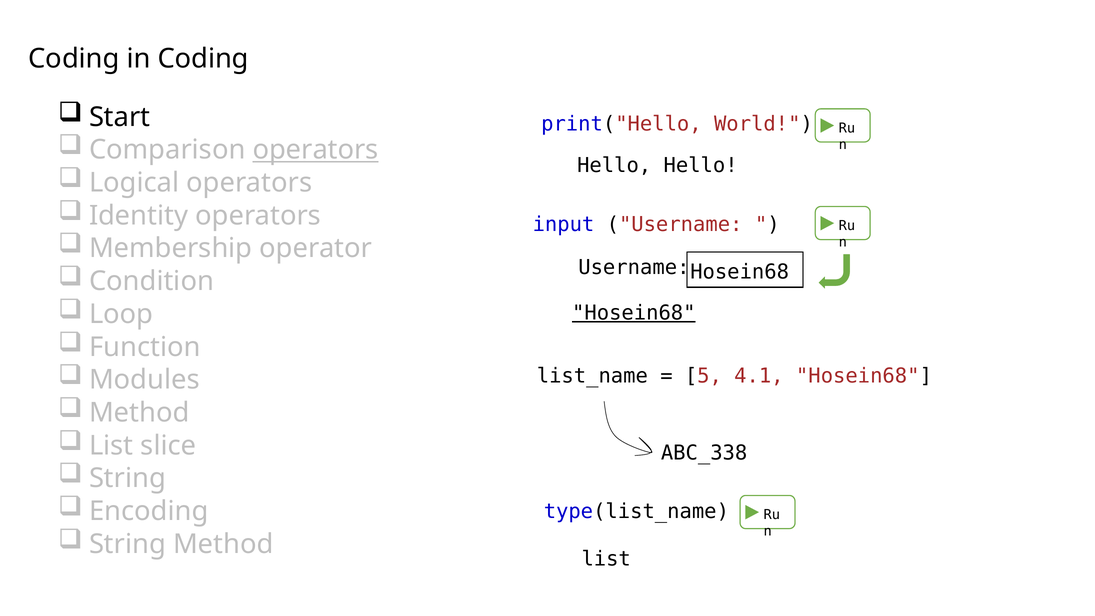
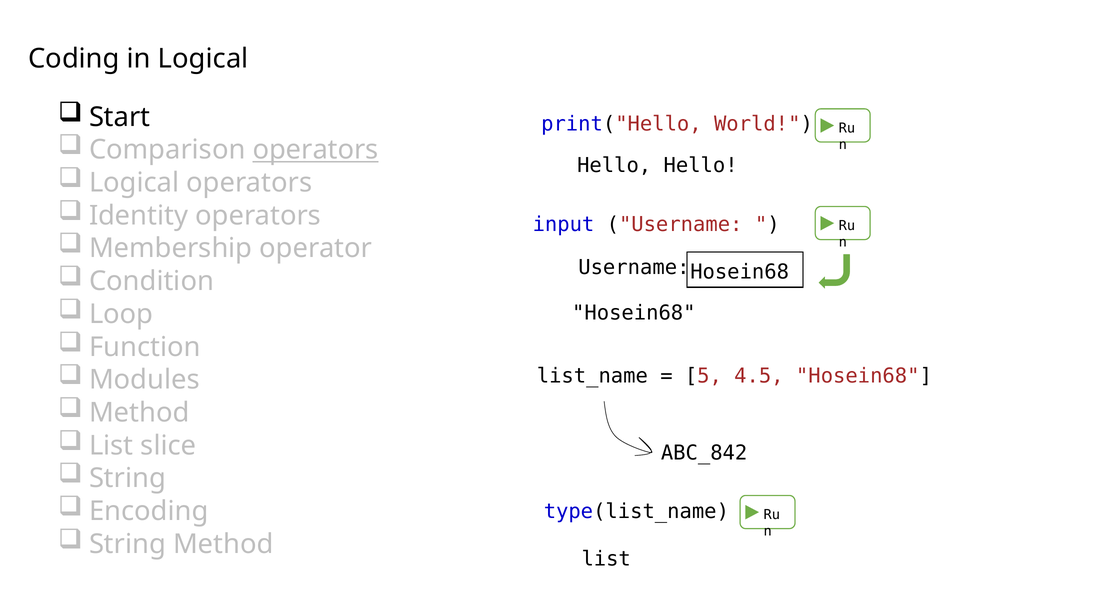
in Coding: Coding -> Logical
Hosein68 at (634, 313) underline: present -> none
4.1: 4.1 -> 4.5
ABC_338: ABC_338 -> ABC_842
